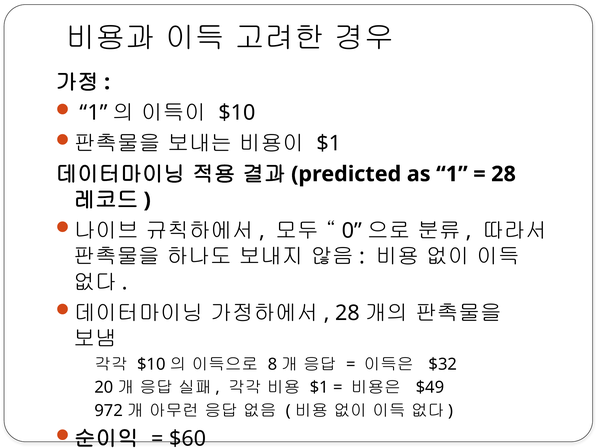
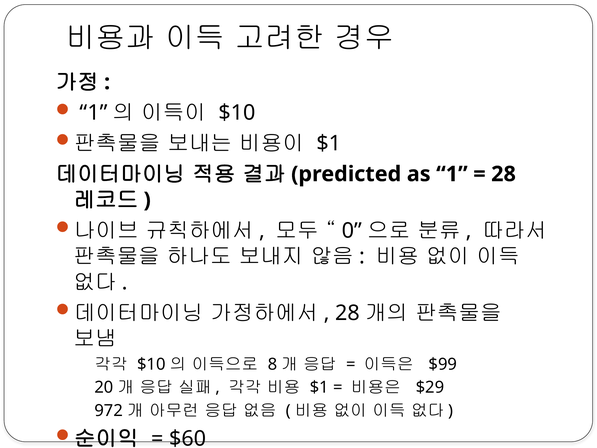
$32: $32 -> $99
$49: $49 -> $29
